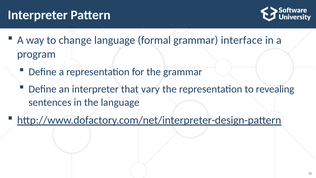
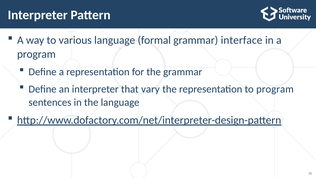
change: change -> various
to revealing: revealing -> program
